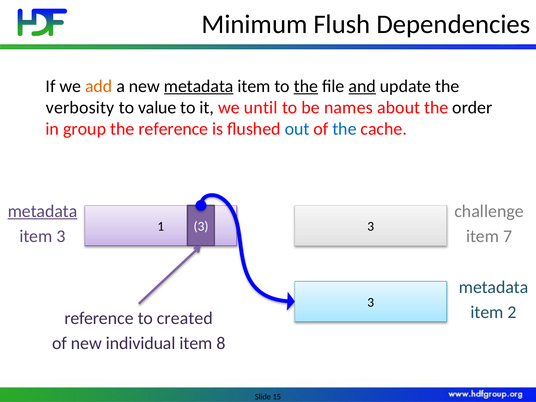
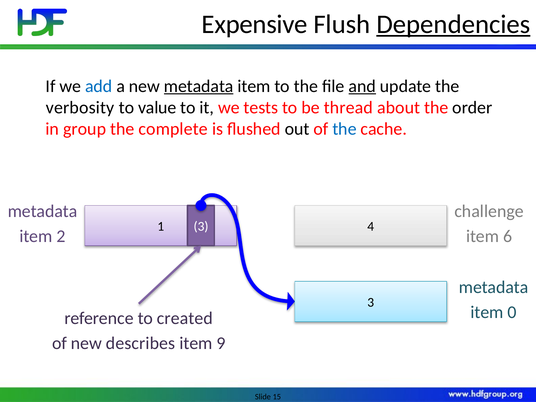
Minimum: Minimum -> Expensive
Dependencies underline: none -> present
add colour: orange -> blue
the at (306, 86) underline: present -> none
until: until -> tests
names: names -> thread
the reference: reference -> complete
out colour: blue -> black
metadata at (43, 211) underline: present -> none
1 3: 3 -> 4
item 3: 3 -> 2
7: 7 -> 6
2: 2 -> 0
individual: individual -> describes
8: 8 -> 9
